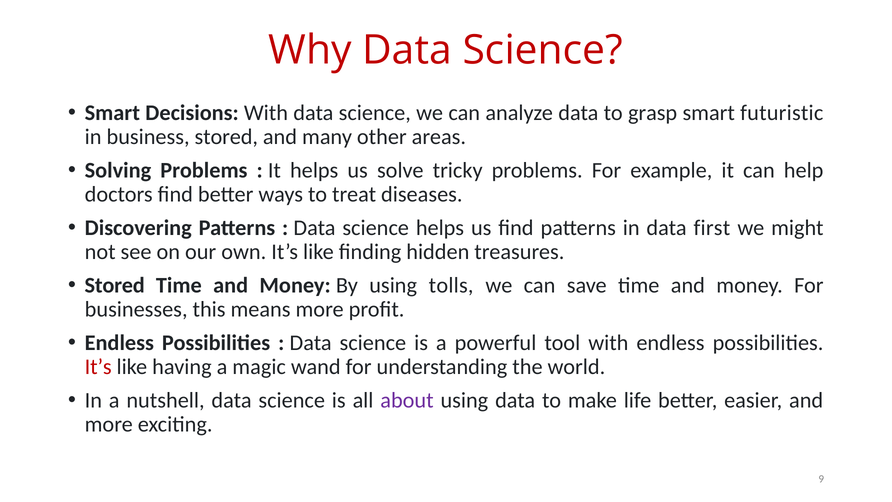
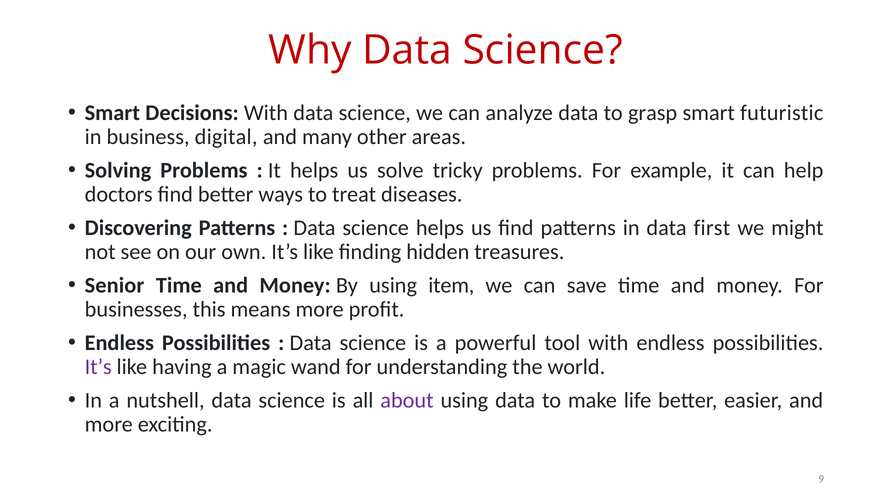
business stored: stored -> digital
Stored at (115, 285): Stored -> Senior
tolls: tolls -> item
It’s at (98, 367) colour: red -> purple
